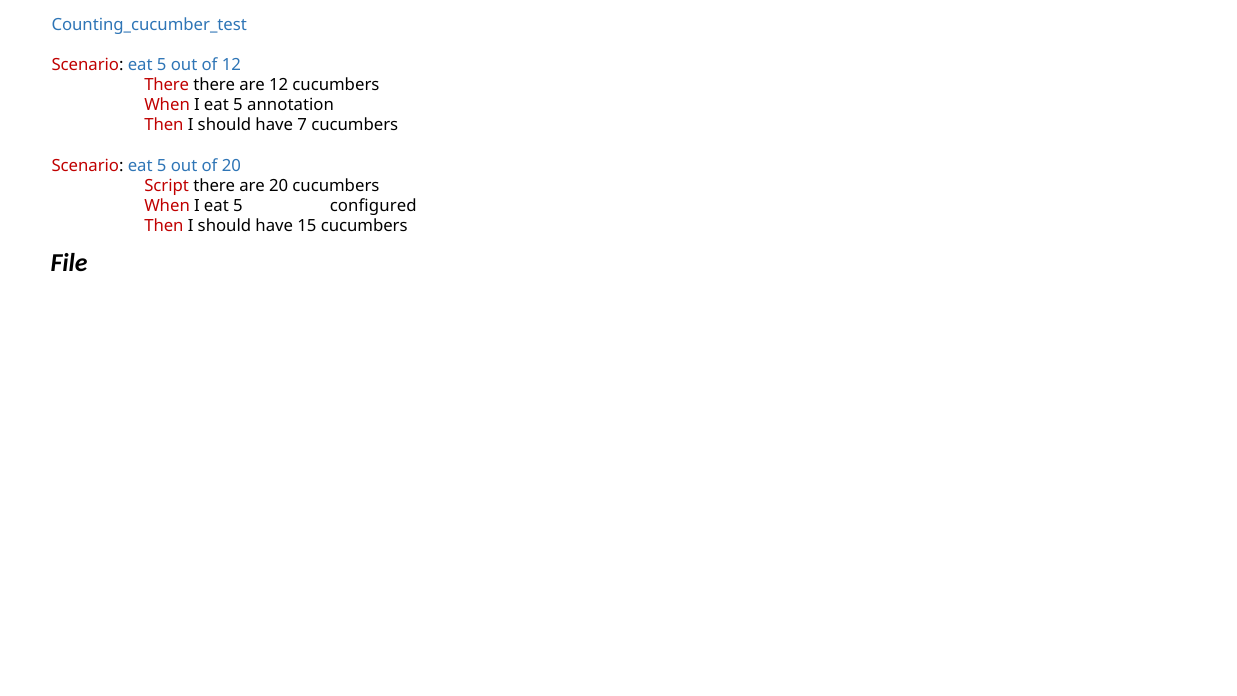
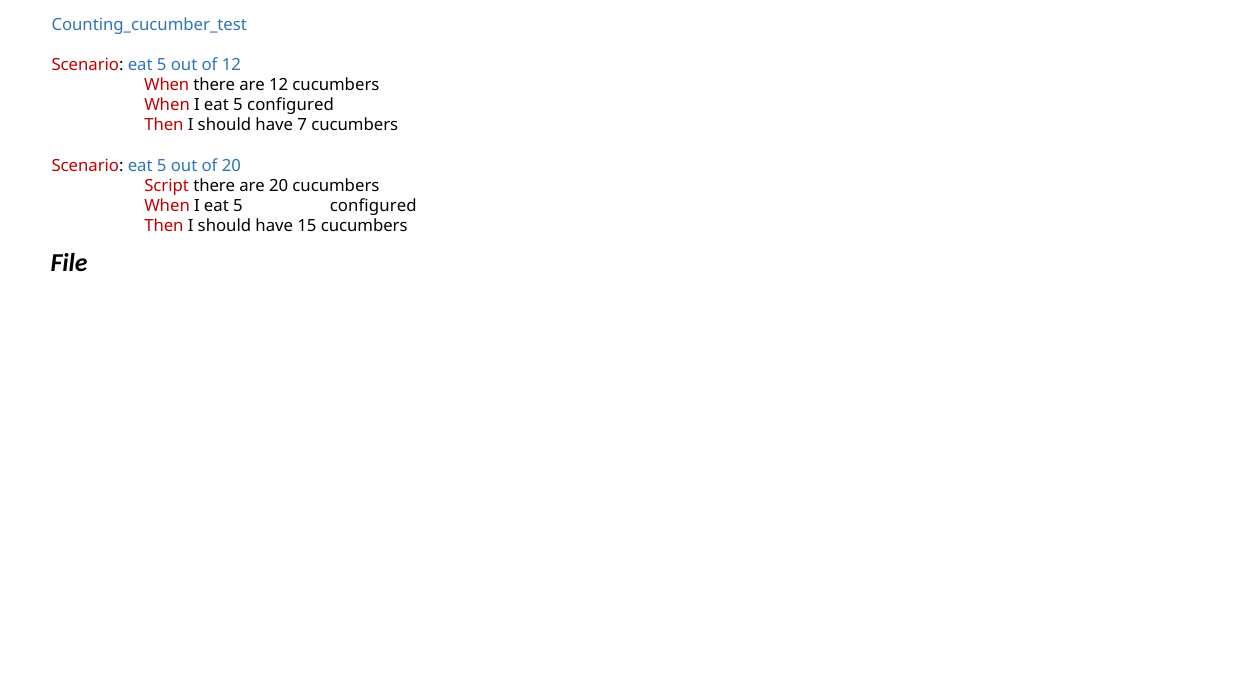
There at (167, 85): There -> When
annotation at (291, 105): annotation -> configured
